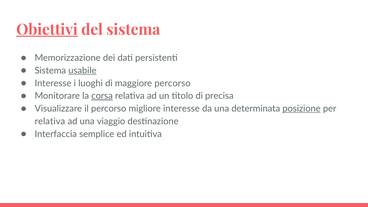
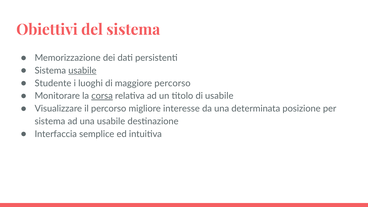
Obiettivi underline: present -> none
Interesse at (53, 83): Interesse -> Studente
di precisa: precisa -> usabile
posizione underline: present -> none
relativa at (50, 121): relativa -> sistema
una viaggio: viaggio -> usabile
